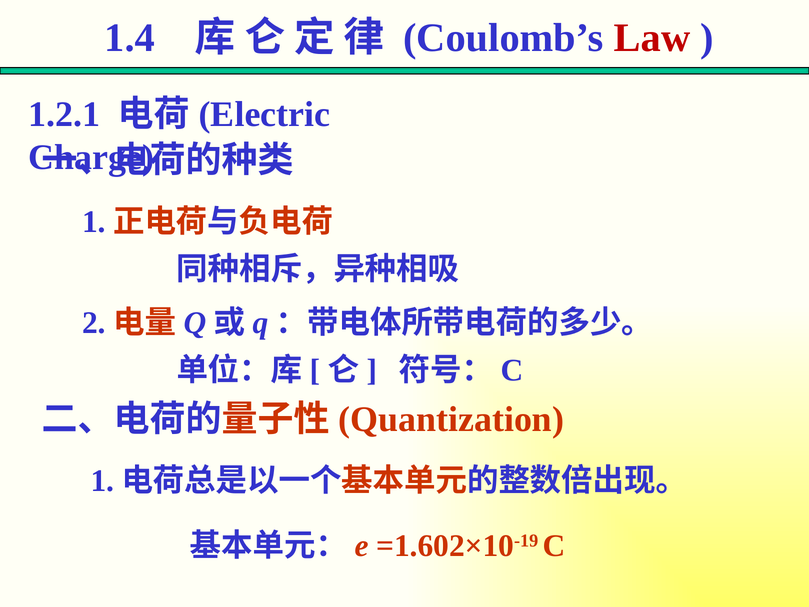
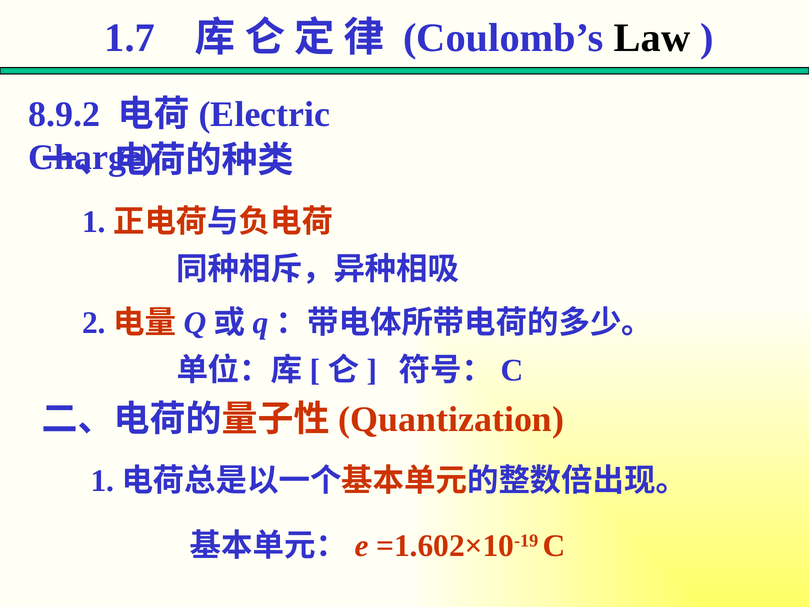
1.4: 1.4 -> 1.7
Law colour: red -> black
1.2.1: 1.2.1 -> 8.9.2
